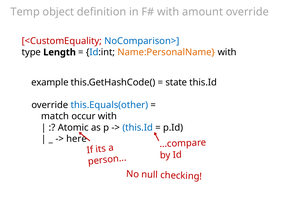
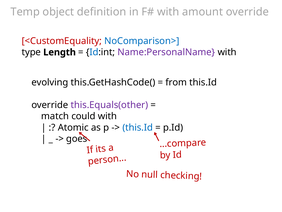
Name:PersonalName colour: orange -> purple
example: example -> evolving
state: state -> from
this.Equals(other colour: blue -> purple
occur: occur -> could
here: here -> goes
